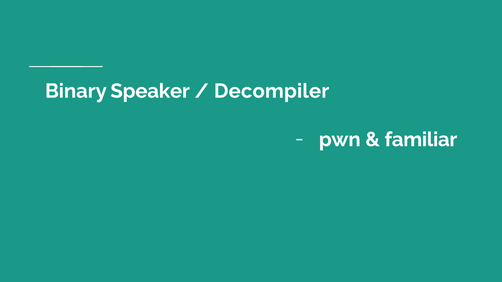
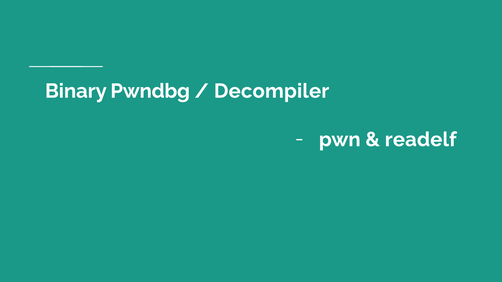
Speaker: Speaker -> Pwndbg
familiar: familiar -> readelf
